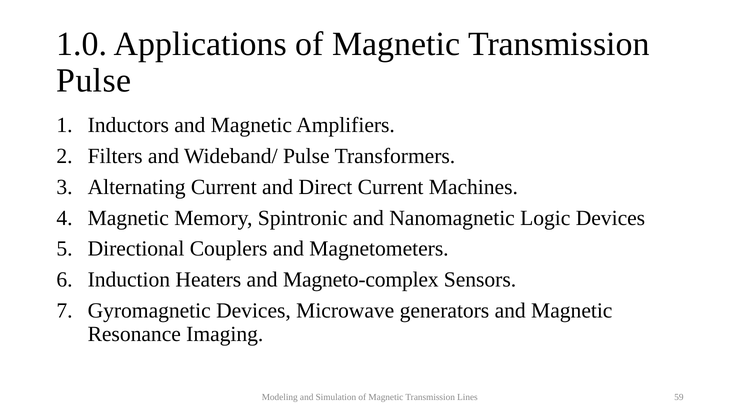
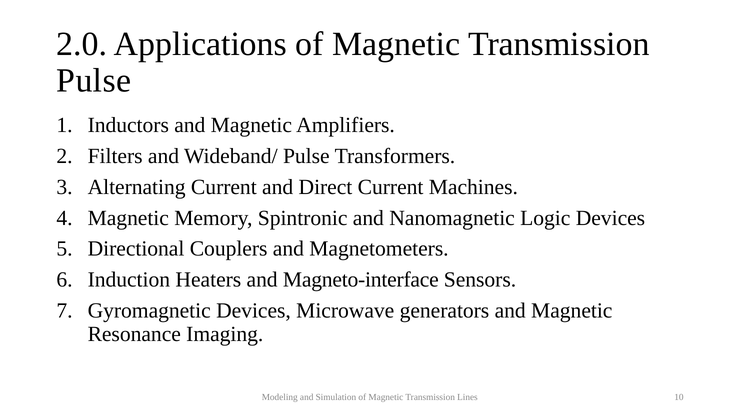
1.0: 1.0 -> 2.0
Magneto-complex: Magneto-complex -> Magneto-interface
59: 59 -> 10
